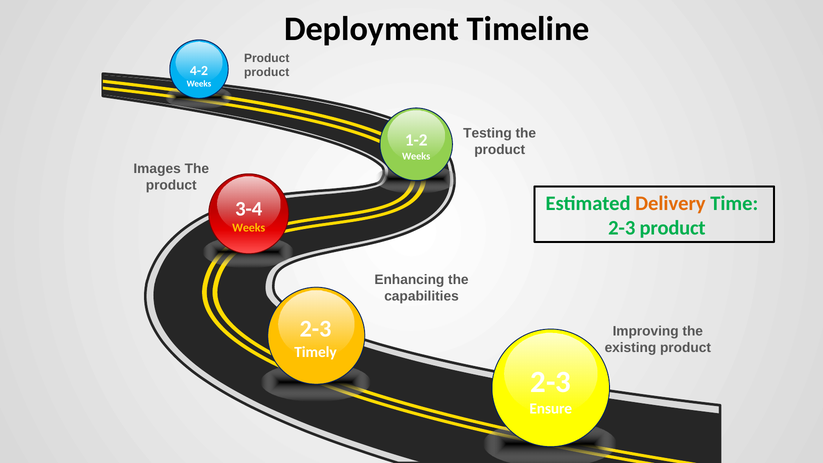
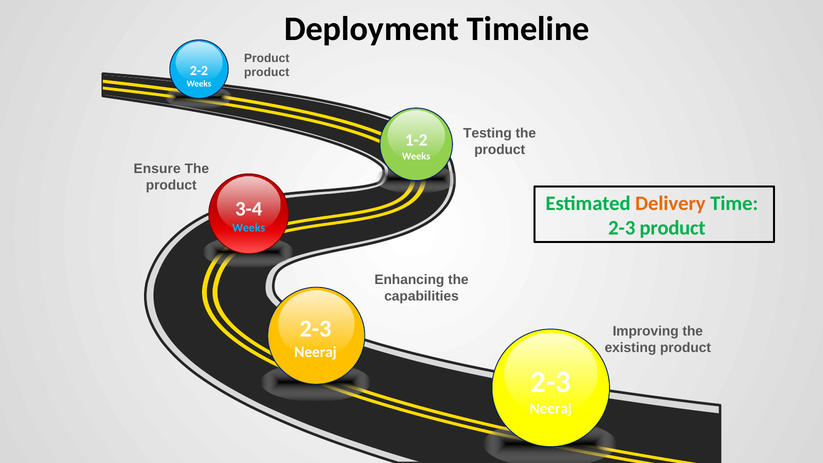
4-2: 4-2 -> 2-2
Images: Images -> Ensure
Weeks at (249, 228) colour: yellow -> light blue
Timely at (315, 352): Timely -> Neeraj
Ensure at (551, 409): Ensure -> Neeraj
